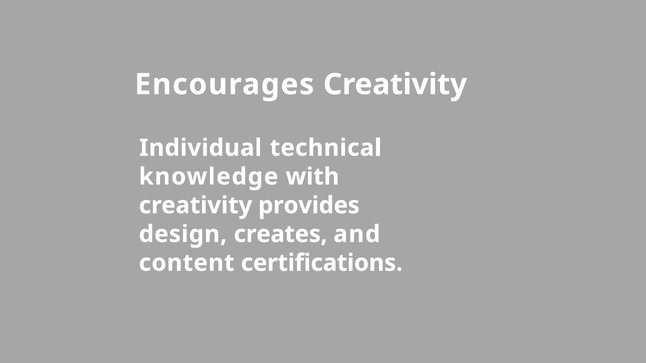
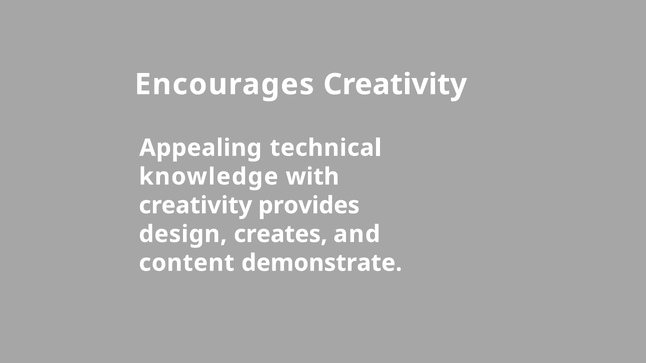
Individual: Individual -> Appealing
certifications: certifications -> demonstrate
